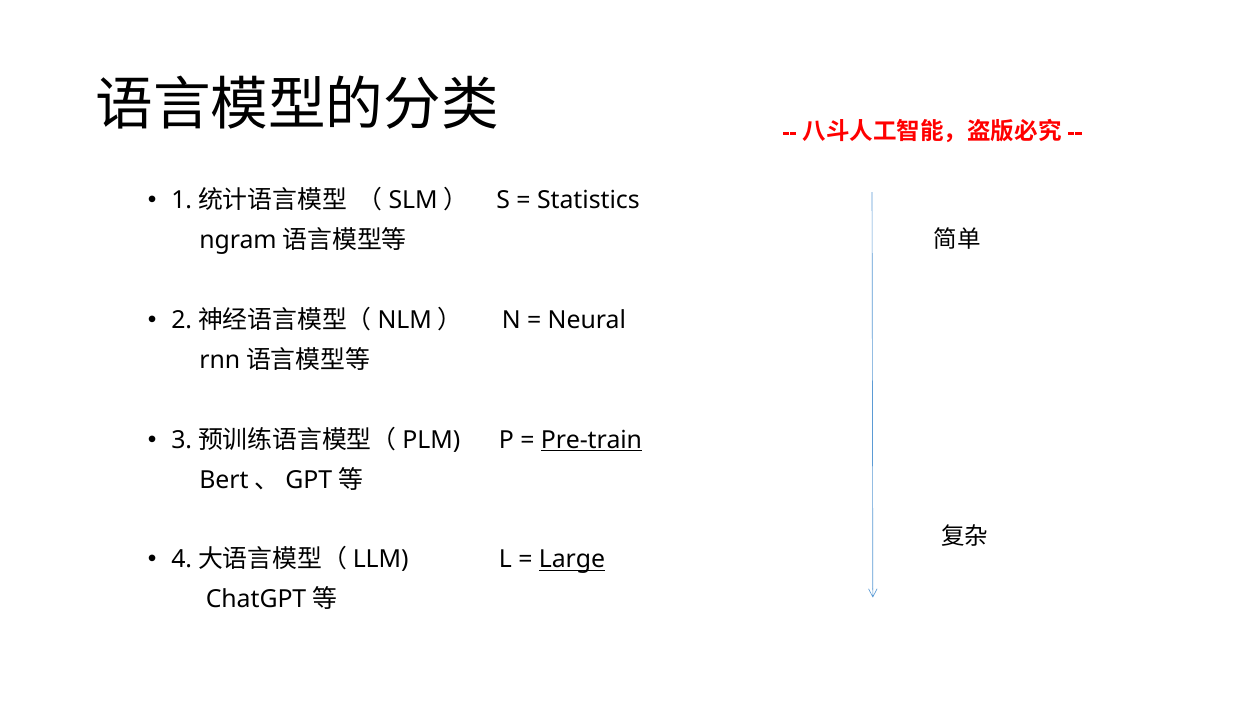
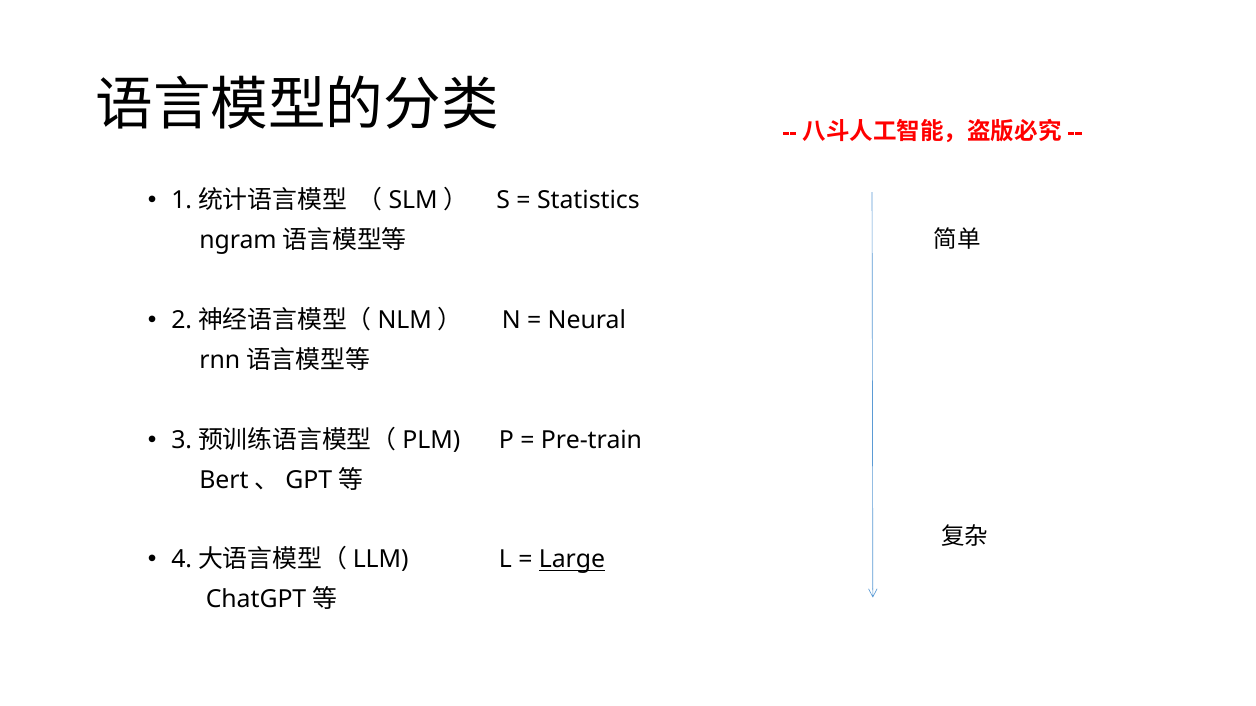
Pre-train underline: present -> none
